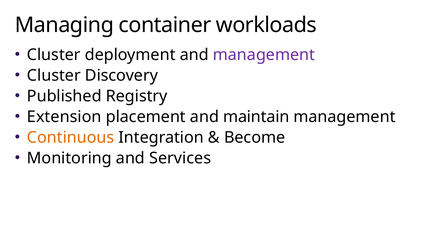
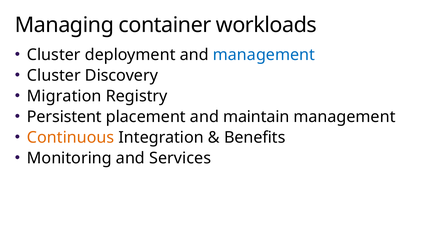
management at (264, 55) colour: purple -> blue
Published: Published -> Migration
Extension: Extension -> Persistent
Become: Become -> Benefits
